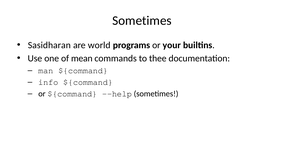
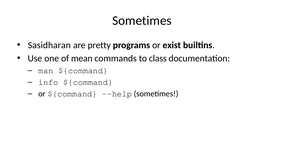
world: world -> pretty
your: your -> exist
thee: thee -> class
